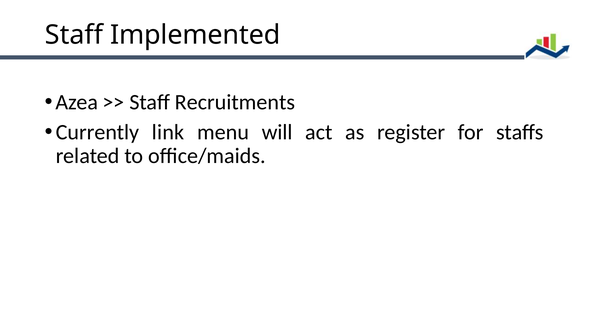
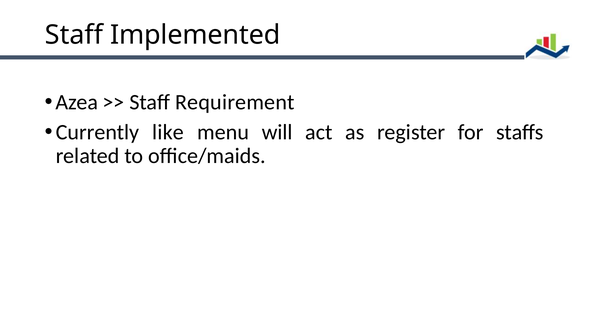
Recruitments: Recruitments -> Requirement
link: link -> like
